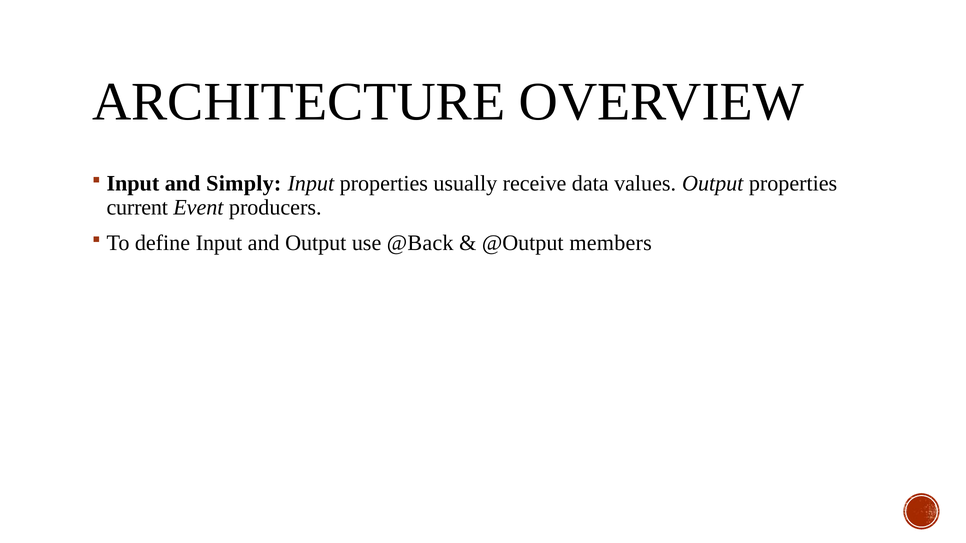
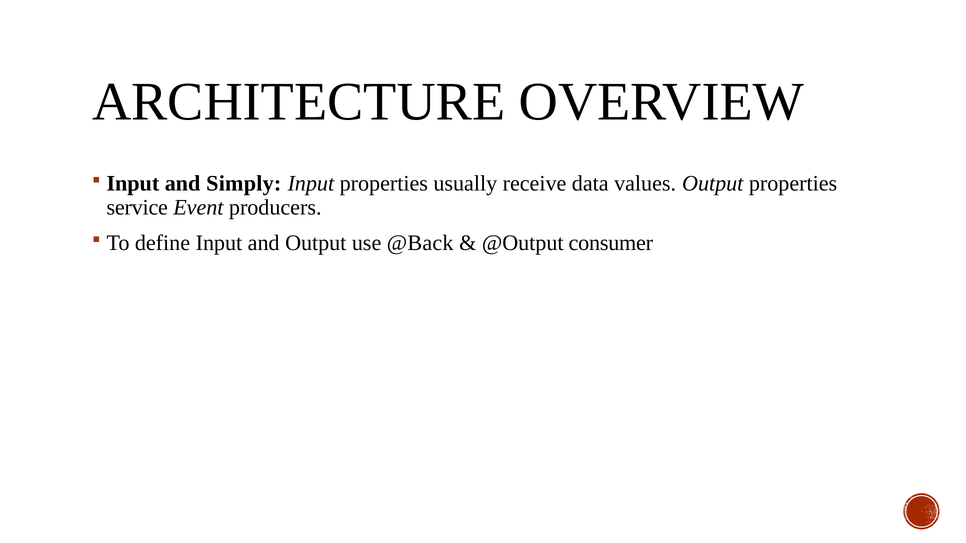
current: current -> service
members: members -> consumer
